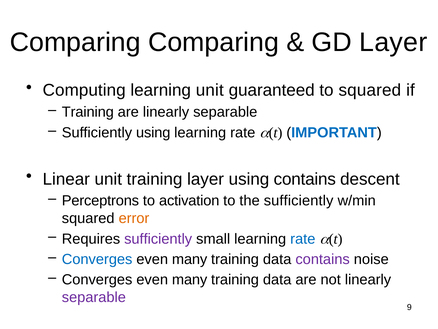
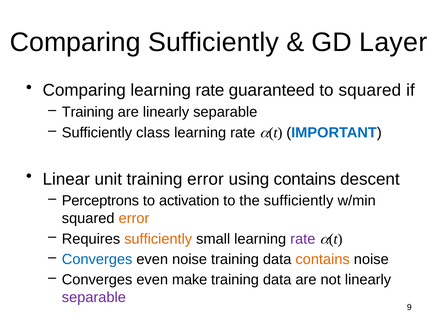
Comparing Comparing: Comparing -> Sufficiently
Computing at (84, 90): Computing -> Comparing
unit at (210, 90): unit -> rate
Sufficiently using: using -> class
training layer: layer -> error
sufficiently at (158, 238) colour: purple -> orange
rate at (303, 238) colour: blue -> purple
many at (190, 259): many -> noise
contains at (323, 259) colour: purple -> orange
many at (190, 279): many -> make
